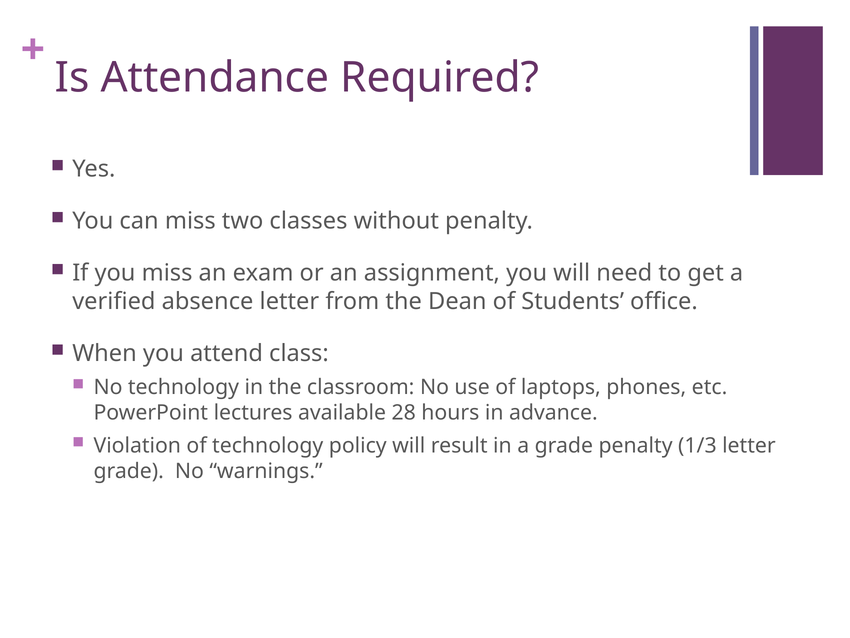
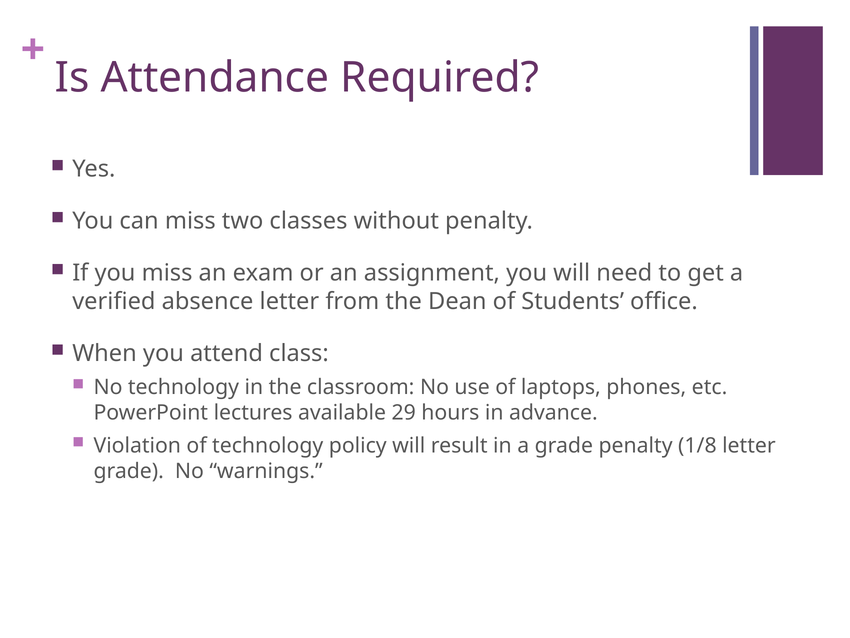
28: 28 -> 29
1/3: 1/3 -> 1/8
